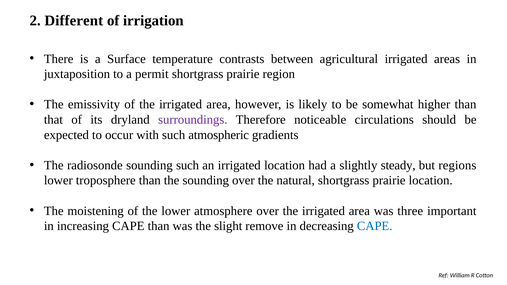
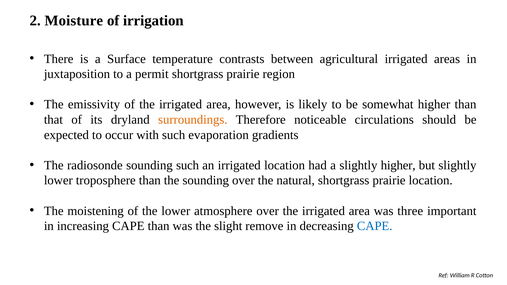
Different: Different -> Moisture
surroundings colour: purple -> orange
atmospheric: atmospheric -> evaporation
slightly steady: steady -> higher
but regions: regions -> slightly
